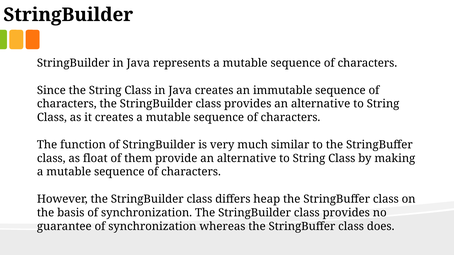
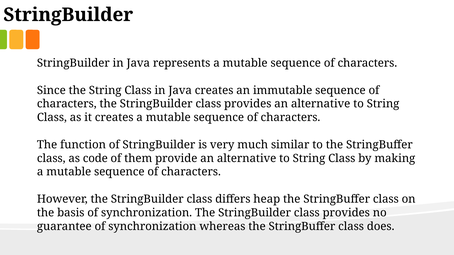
float: float -> code
